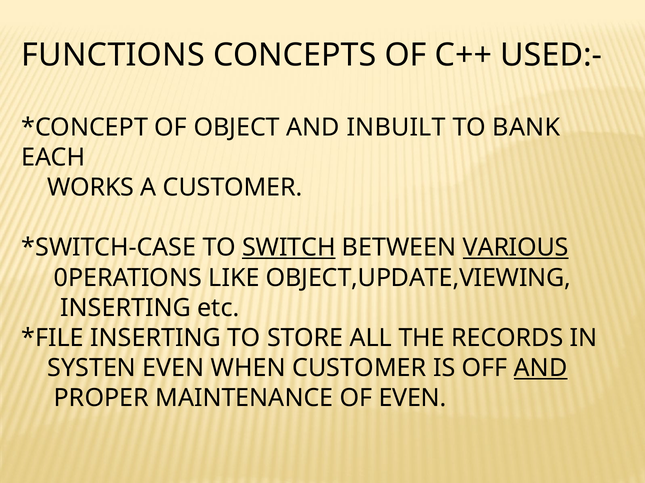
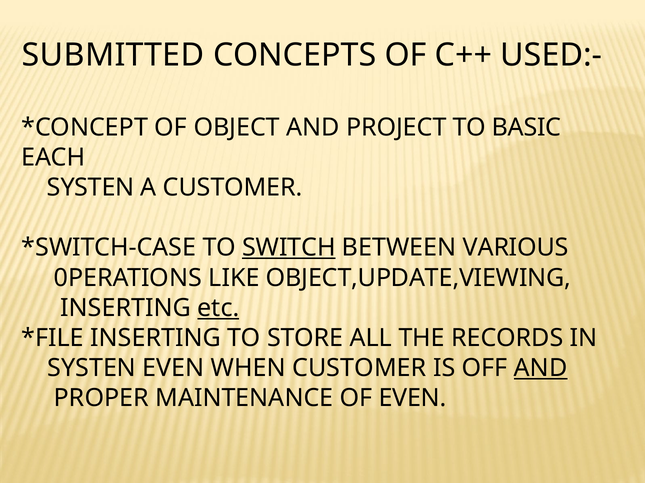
FUNCTIONS: FUNCTIONS -> SUBMITTED
INBUILT: INBUILT -> PROJECT
BANK: BANK -> BASIC
WORKS at (91, 188): WORKS -> SYSTEN
VARIOUS underline: present -> none
etc underline: none -> present
